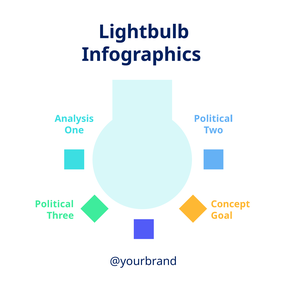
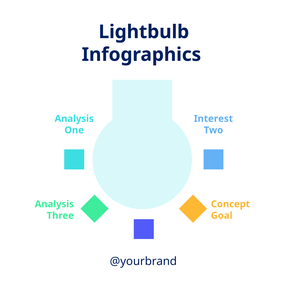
Political at (213, 119): Political -> Interest
Political at (54, 204): Political -> Analysis
